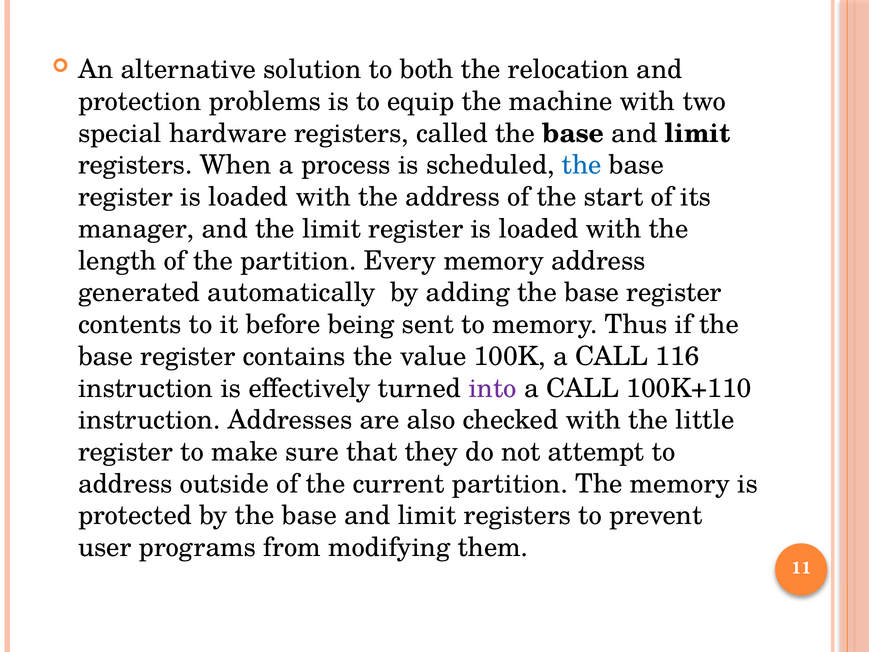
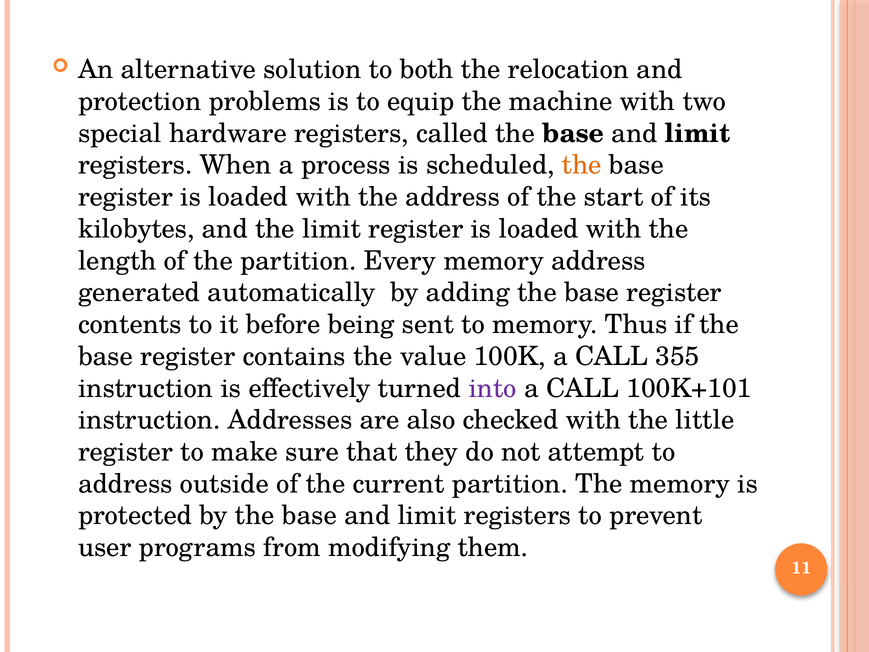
the at (582, 165) colour: blue -> orange
manager: manager -> kilobytes
116: 116 -> 355
100K+110: 100K+110 -> 100K+101
